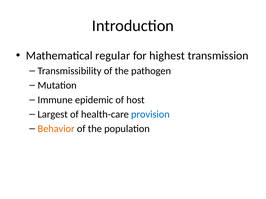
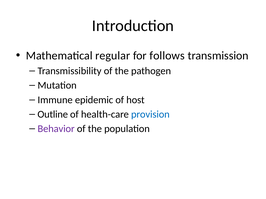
highest: highest -> follows
Largest: Largest -> Outline
Behavior colour: orange -> purple
